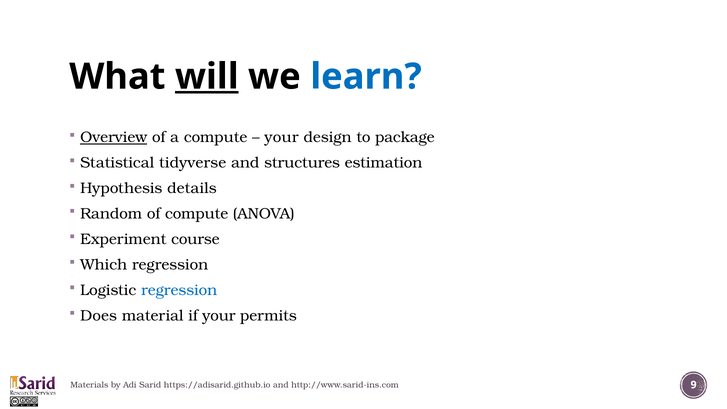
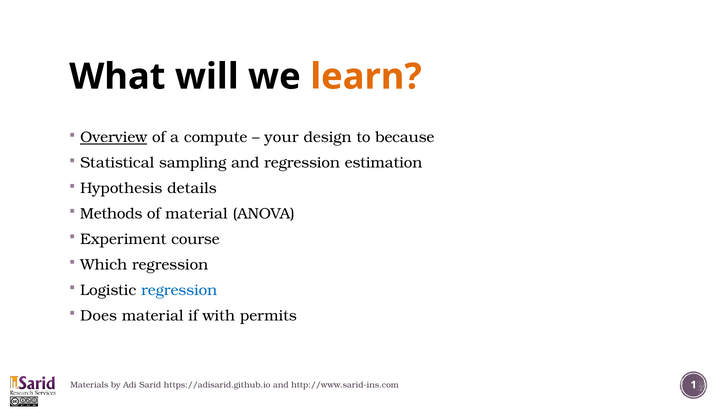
will underline: present -> none
learn colour: blue -> orange
package: package -> because
tidyverse: tidyverse -> sampling
and structures: structures -> regression
Random: Random -> Methods
of compute: compute -> material
if your: your -> with
9: 9 -> 1
